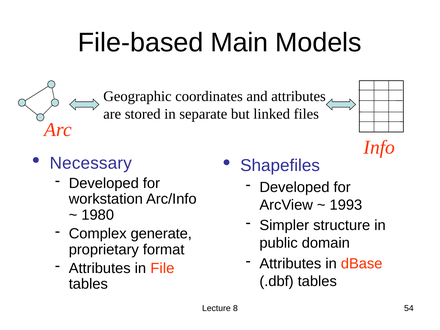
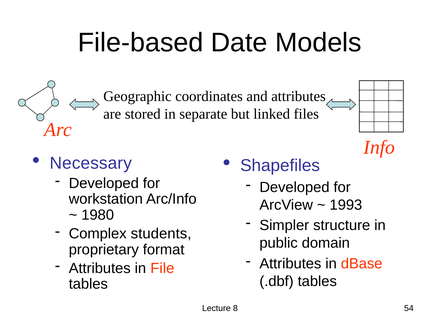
Main: Main -> Date
generate: generate -> students
